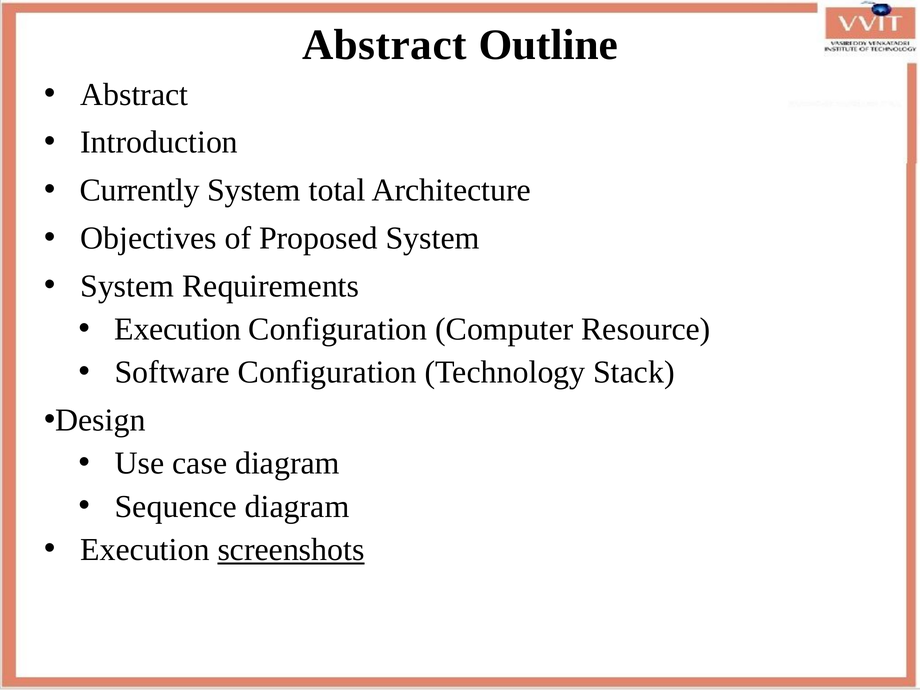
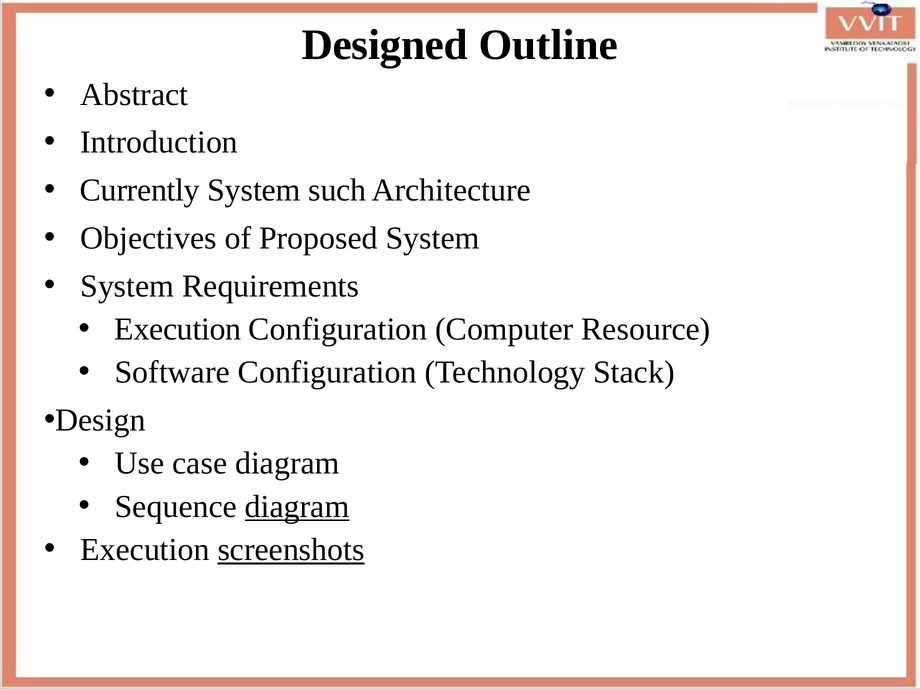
Abstract at (384, 45): Abstract -> Designed
total: total -> such
diagram at (297, 507) underline: none -> present
